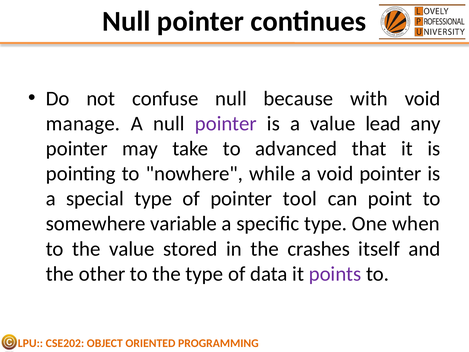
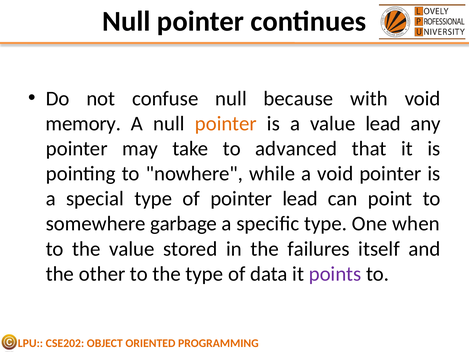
manage: manage -> memory
pointer at (226, 123) colour: purple -> orange
pointer tool: tool -> lead
variable: variable -> garbage
crashes: crashes -> failures
